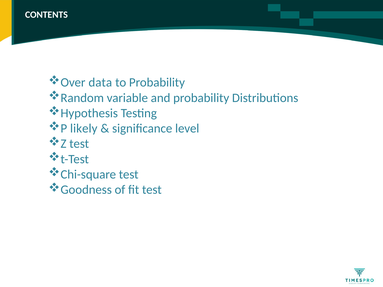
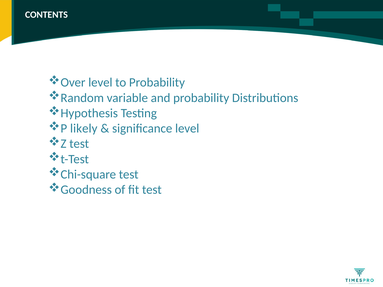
Over data: data -> level
